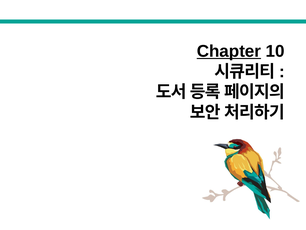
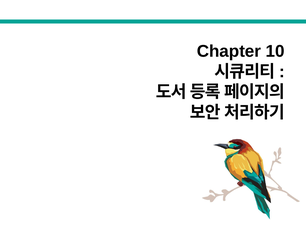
Chapter underline: present -> none
